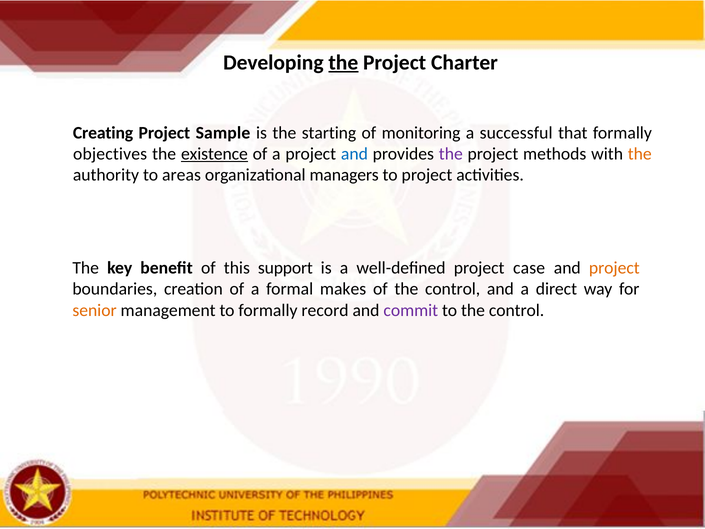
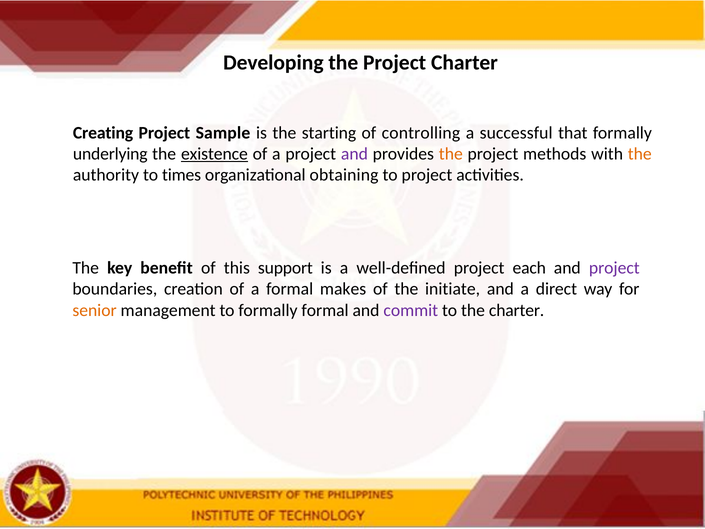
the at (343, 62) underline: present -> none
monitoring: monitoring -> controlling
objectives: objectives -> underlying
and at (354, 154) colour: blue -> purple
the at (451, 154) colour: purple -> orange
areas: areas -> times
managers: managers -> obtaining
case: case -> each
project at (614, 268) colour: orange -> purple
of the control: control -> initiate
formally record: record -> formal
to the control: control -> charter
